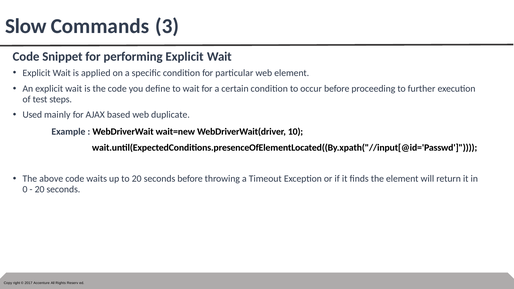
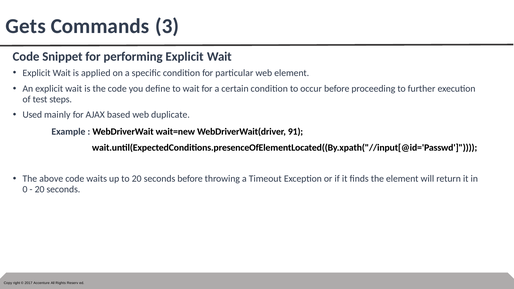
Slow: Slow -> Gets
10: 10 -> 91
